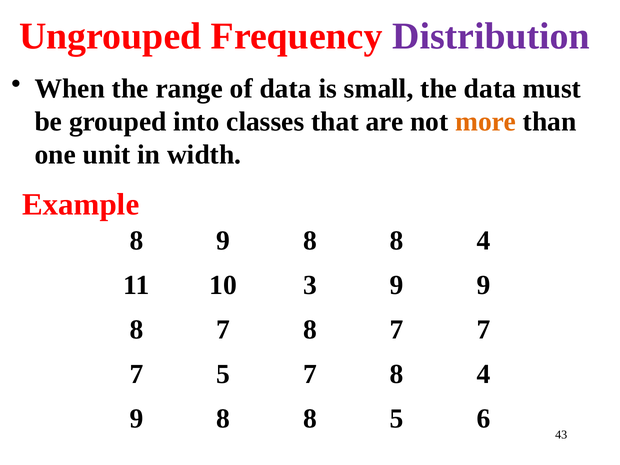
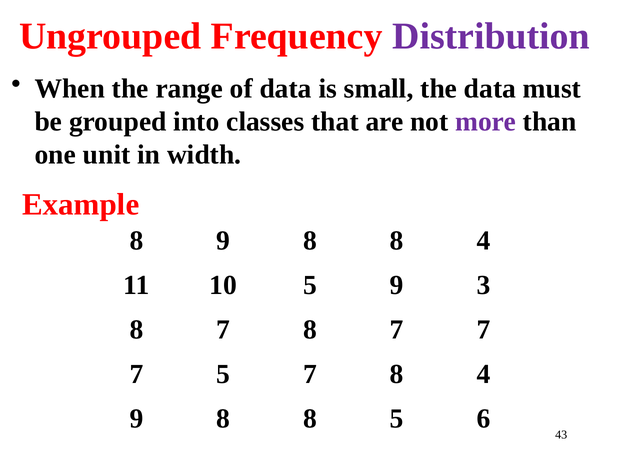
more colour: orange -> purple
10 3: 3 -> 5
9 9: 9 -> 3
